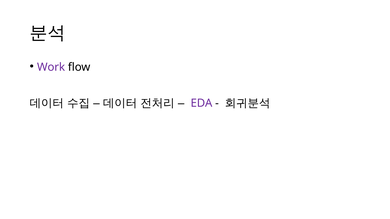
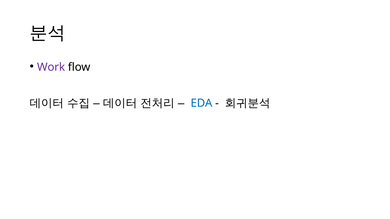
EDA colour: purple -> blue
